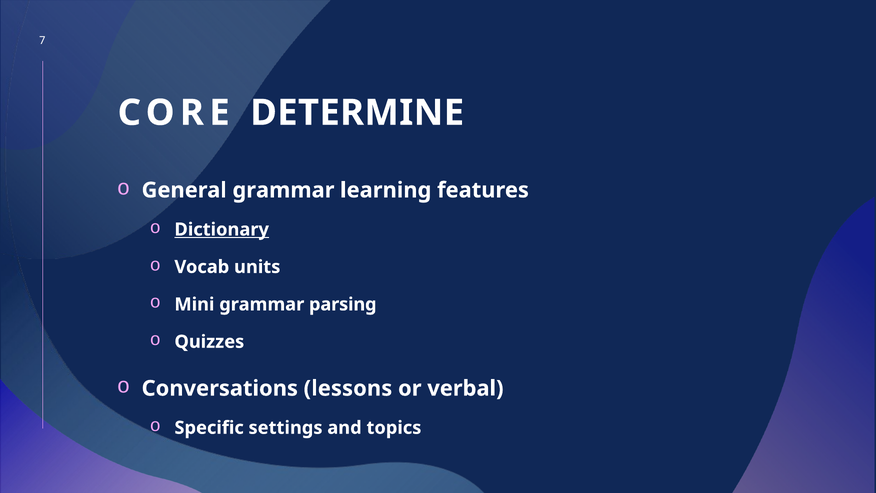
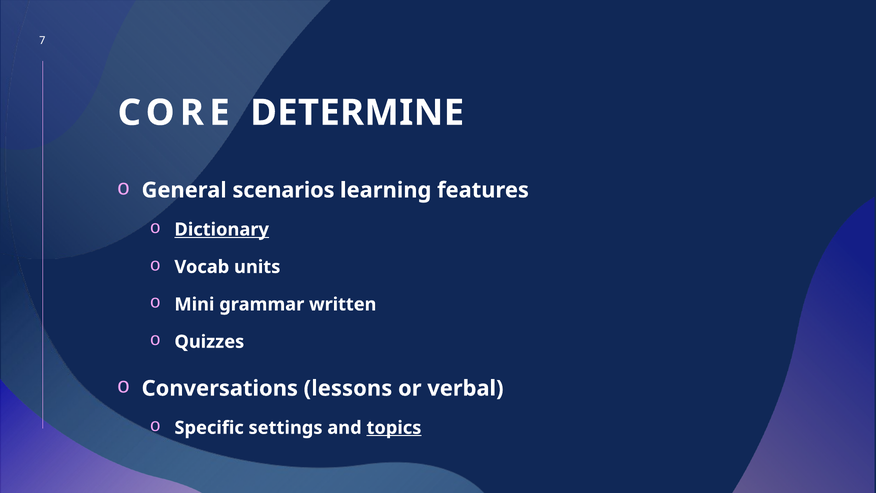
General grammar: grammar -> scenarios
parsing: parsing -> written
topics underline: none -> present
